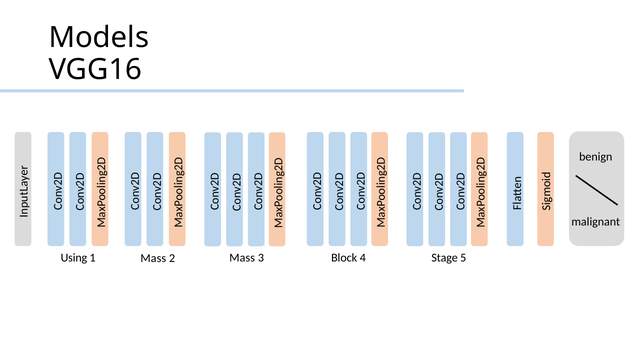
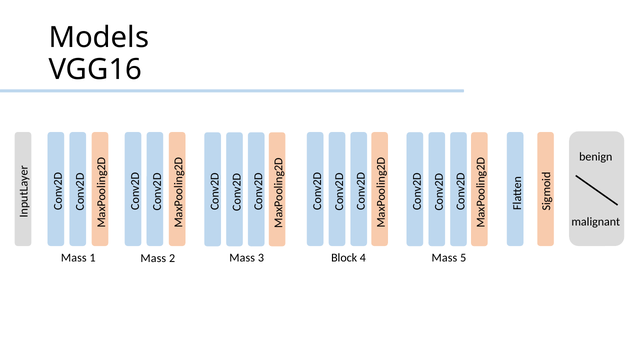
Using at (74, 258): Using -> Mass
4 Stage: Stage -> Mass
